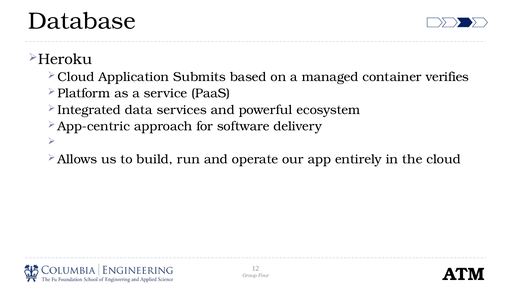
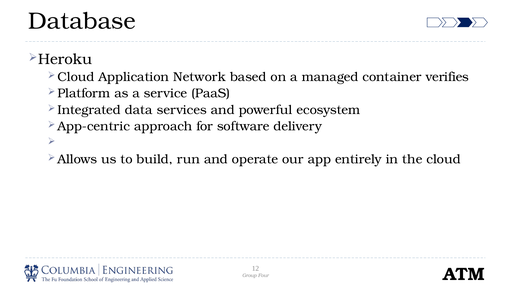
Submits: Submits -> Network
